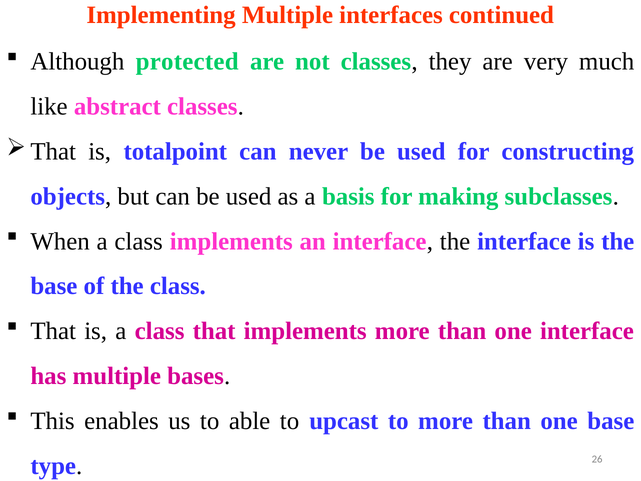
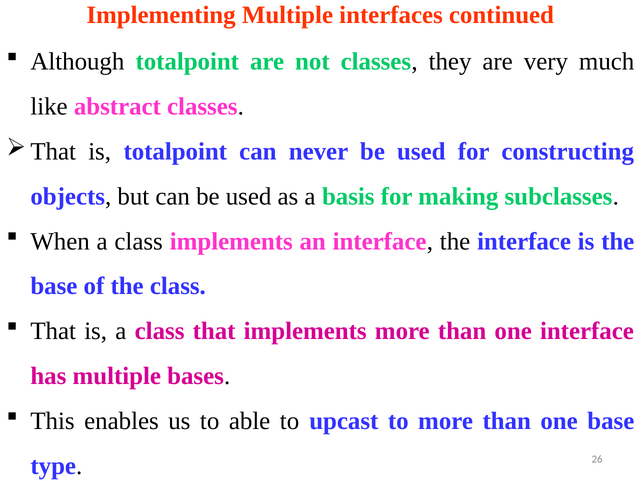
Although protected: protected -> totalpoint
